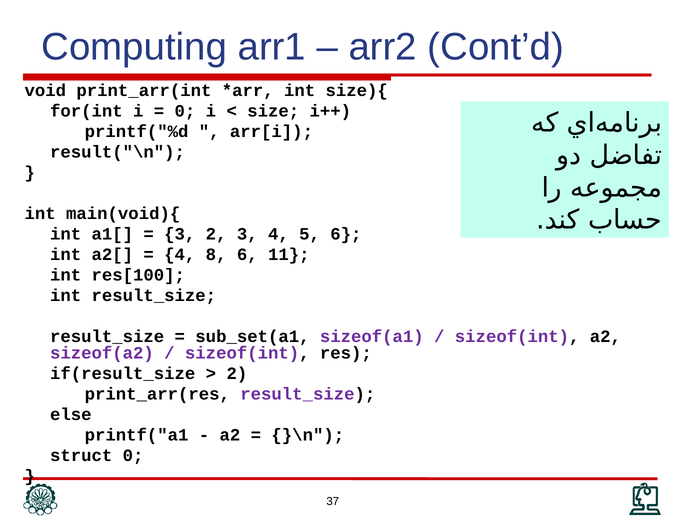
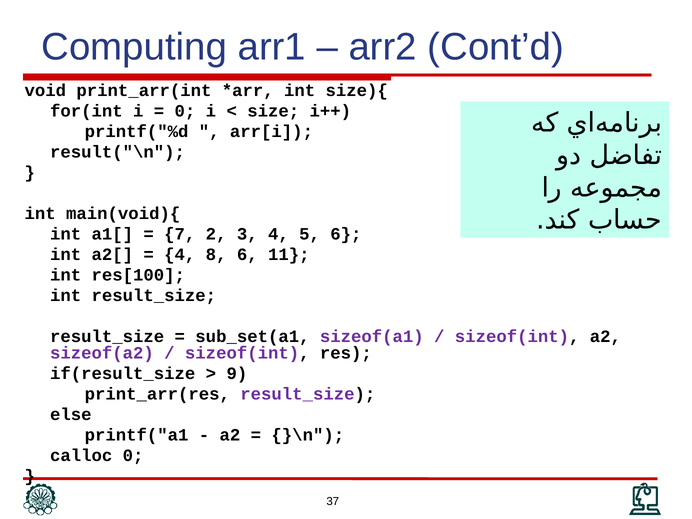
3 at (180, 234): 3 -> 7
2 at (237, 374): 2 -> 9
struct: struct -> calloc
